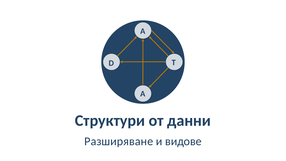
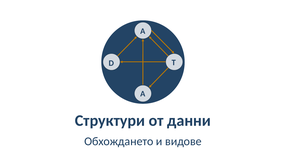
Разширяване: Разширяване -> Обхождането
